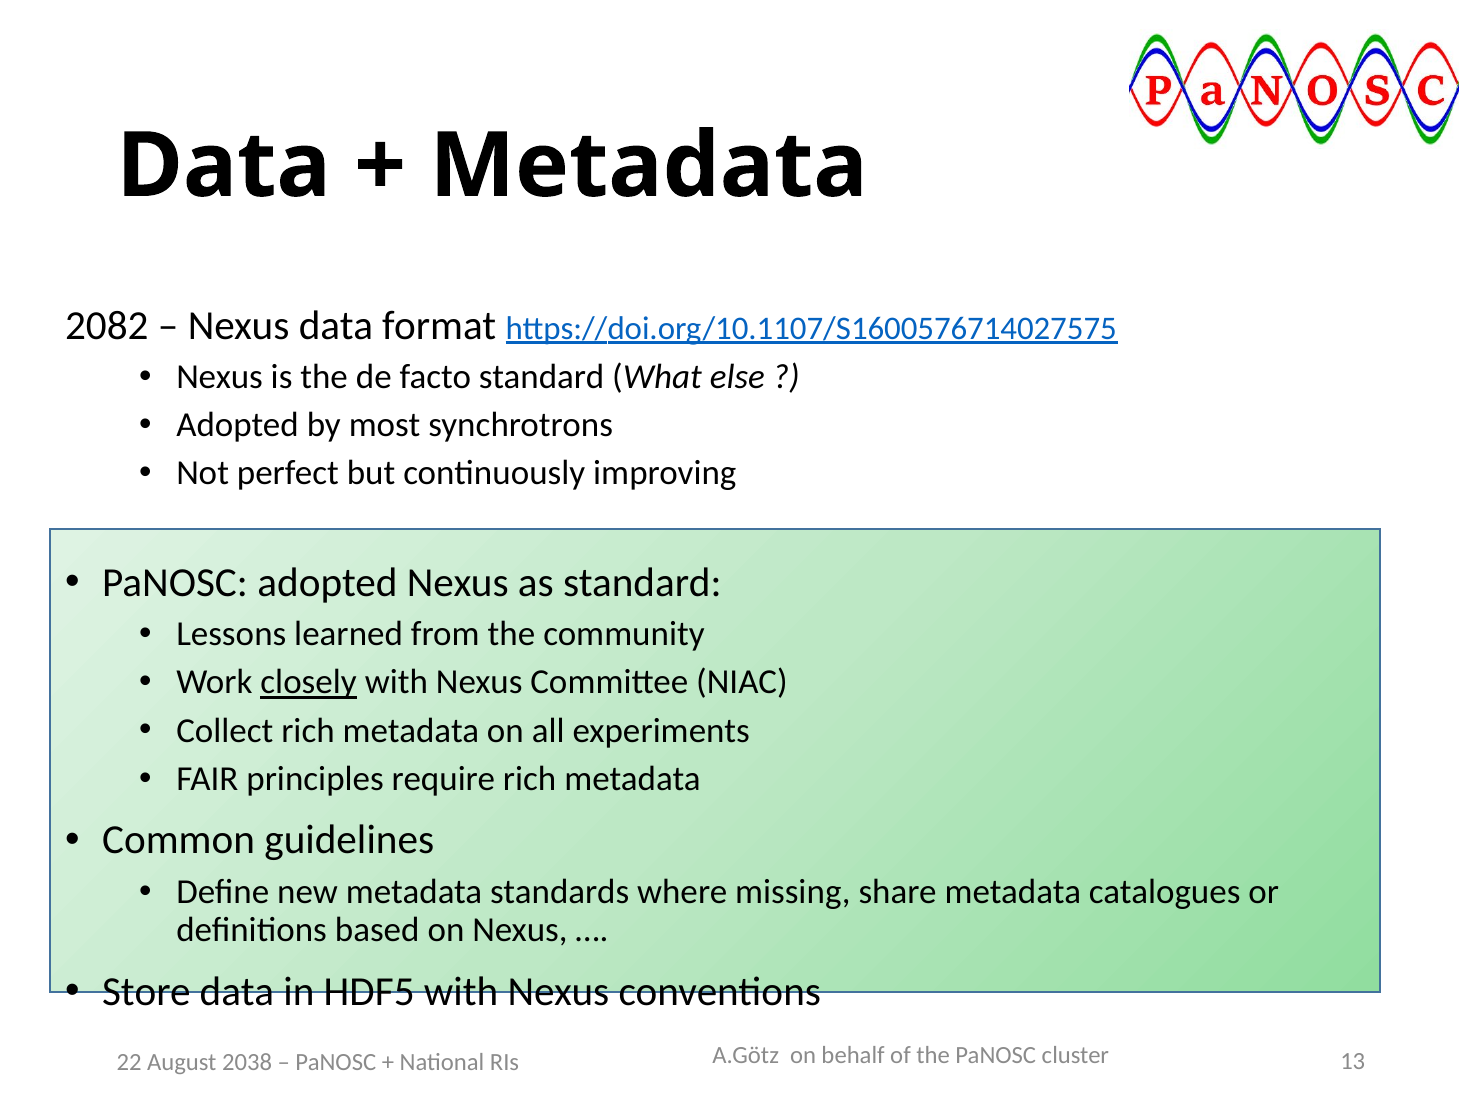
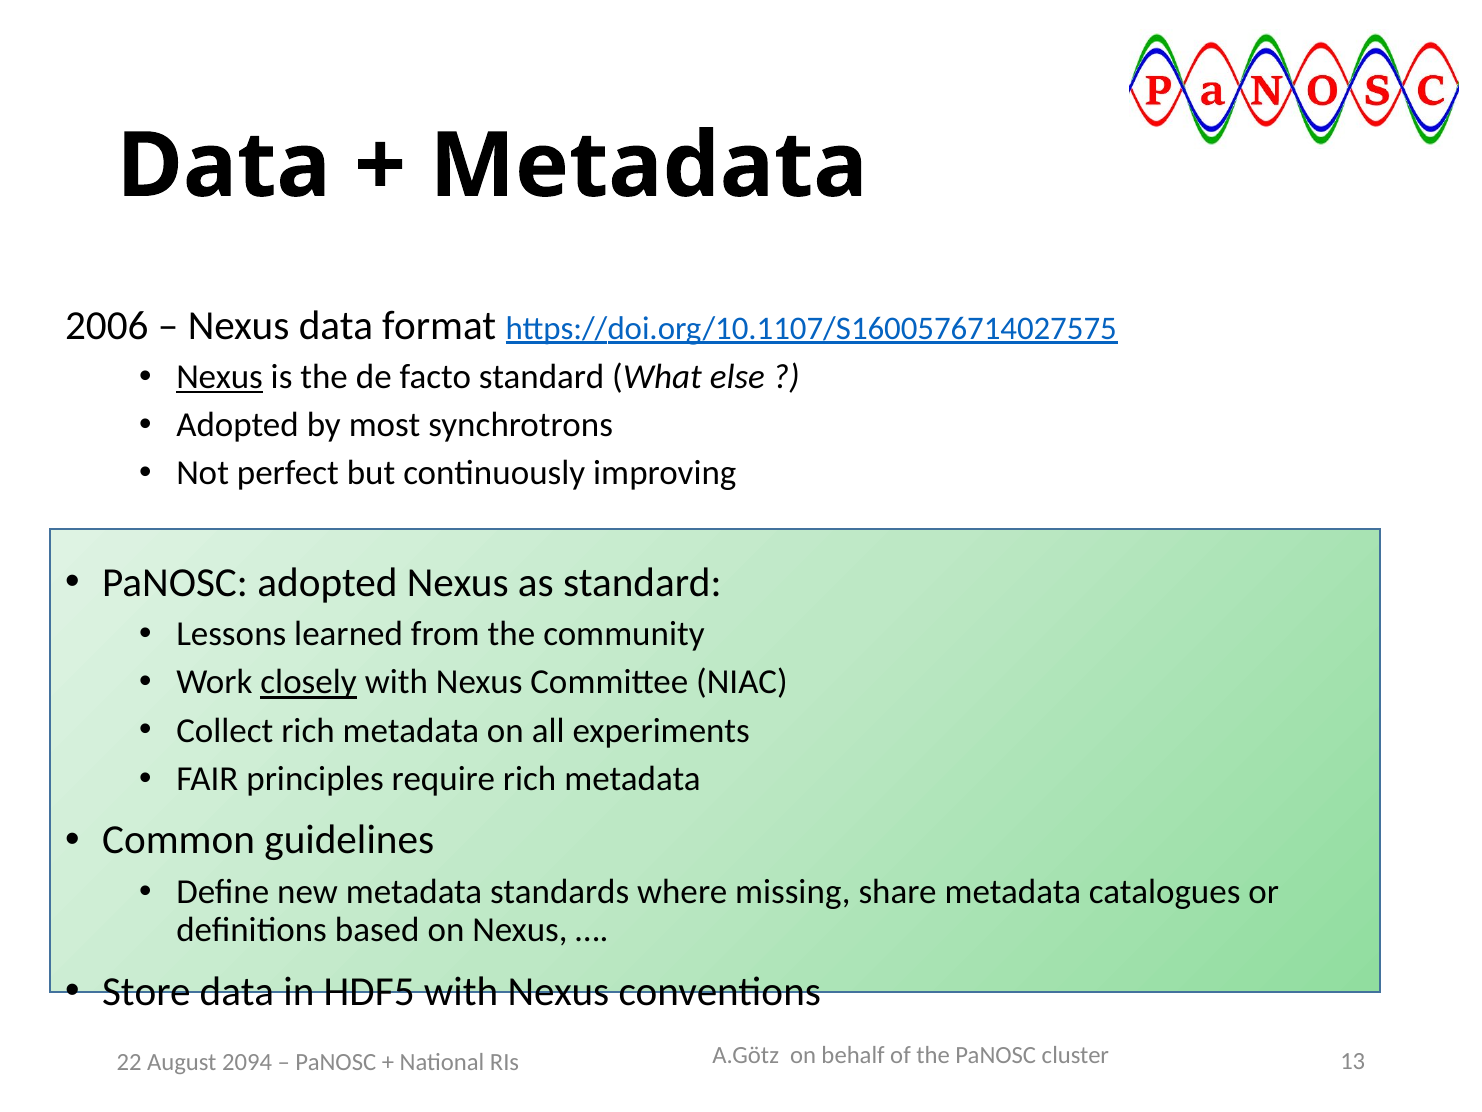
2082: 2082 -> 2006
Nexus at (220, 377) underline: none -> present
2038: 2038 -> 2094
